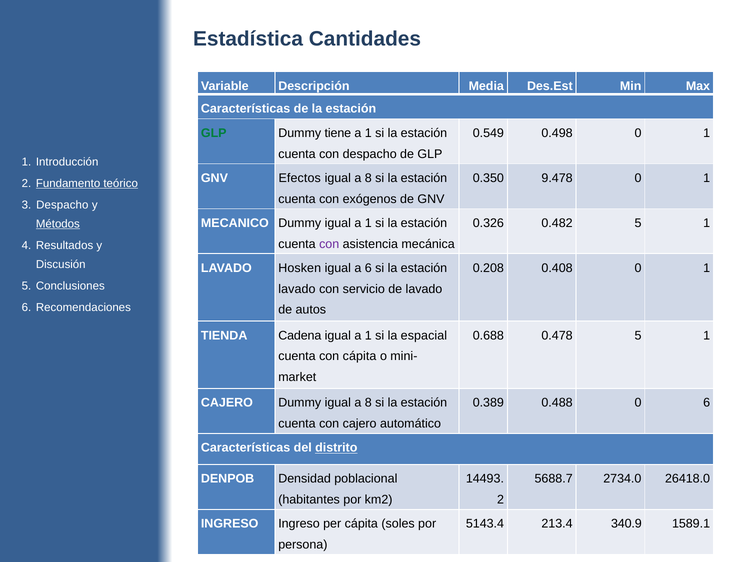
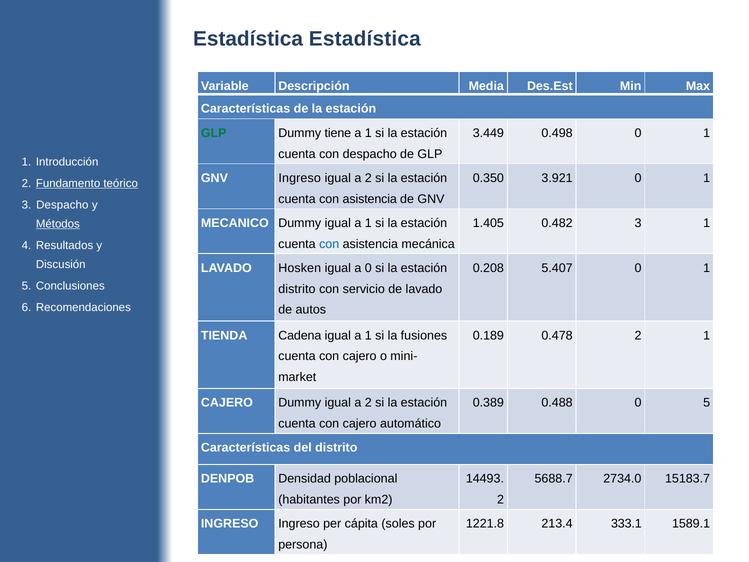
Estadística Cantidades: Cantidades -> Estadística
0.549: 0.549 -> 3.449
GNV Efectos: Efectos -> Ingreso
8 at (368, 178): 8 -> 2
9.478: 9.478 -> 3.921
exógenos at (370, 199): exógenos -> asistencia
0.326: 0.326 -> 1.405
0.482 5: 5 -> 3
con at (329, 244) colour: purple -> blue
a 6: 6 -> 0
0.408: 0.408 -> 5.407
lavado at (297, 289): lavado -> distrito
espacial: espacial -> fusiones
0.688: 0.688 -> 0.189
0.478 5: 5 -> 2
cápita at (360, 356): cápita -> cajero
Dummy igual a 8: 8 -> 2
0 6: 6 -> 5
distrito at (336, 448) underline: present -> none
26418.0: 26418.0 -> 15183.7
5143.4: 5143.4 -> 1221.8
340.9: 340.9 -> 333.1
